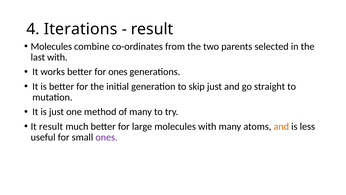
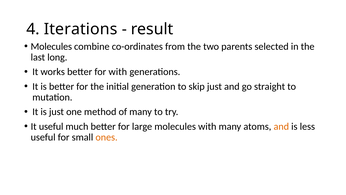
last with: with -> long
for ones: ones -> with
It result: result -> useful
ones at (107, 137) colour: purple -> orange
